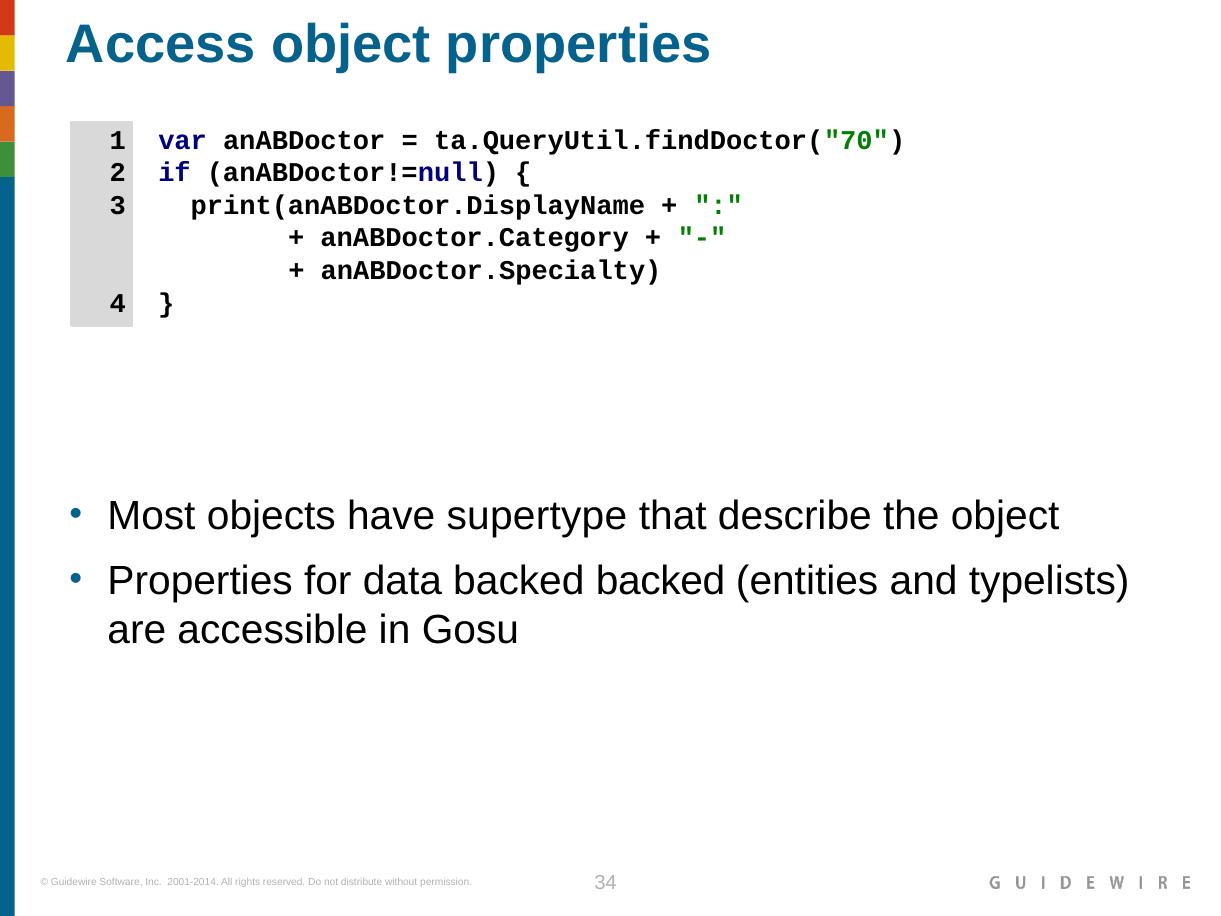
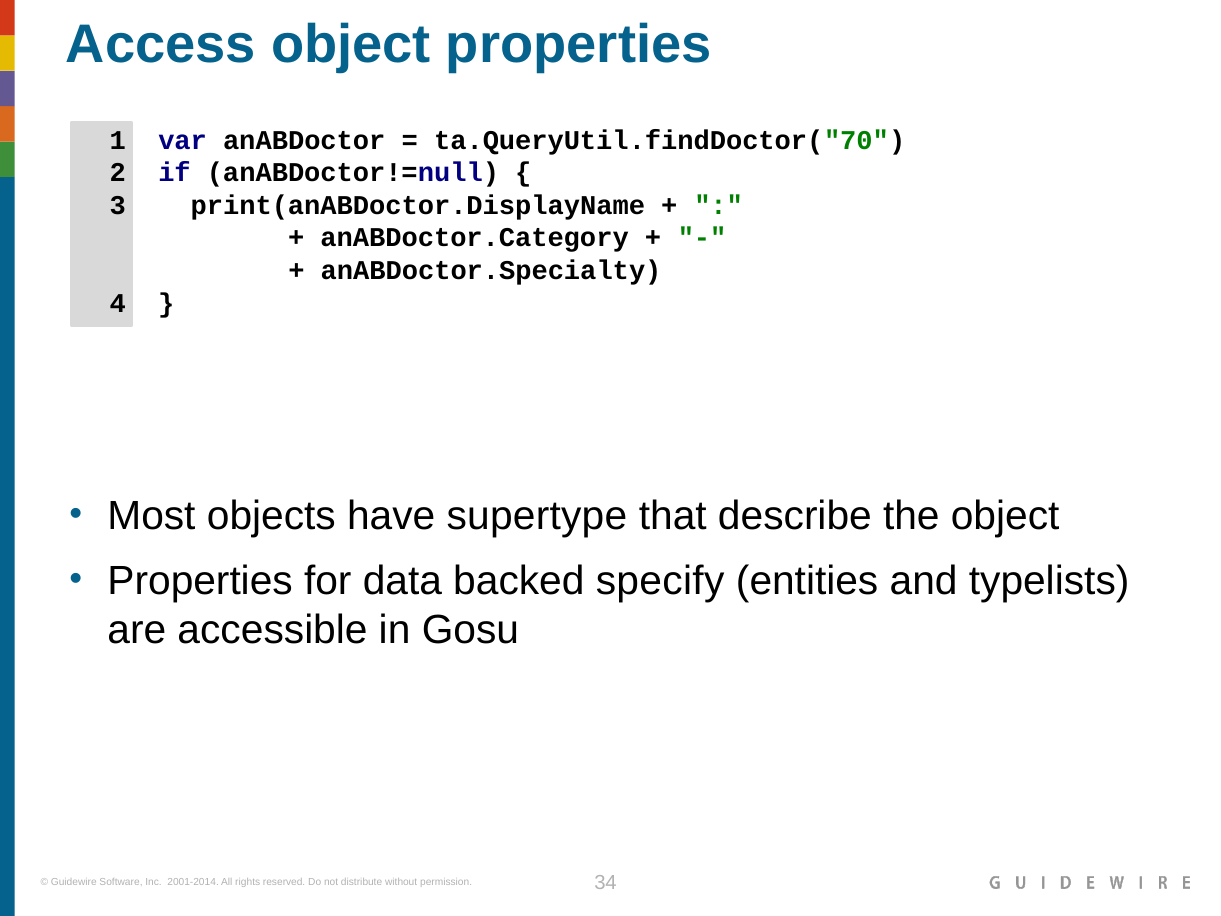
backed backed: backed -> specify
